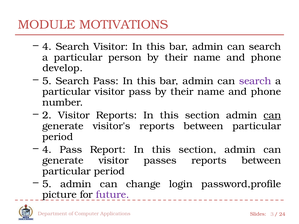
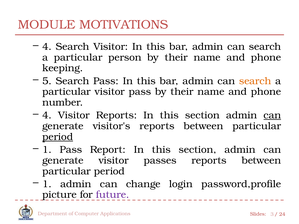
develop: develop -> keeping
search at (255, 81) colour: purple -> orange
2 at (47, 115): 2 -> 4
period at (58, 137) underline: none -> present
4 at (47, 150): 4 -> 1
5 at (47, 184): 5 -> 1
